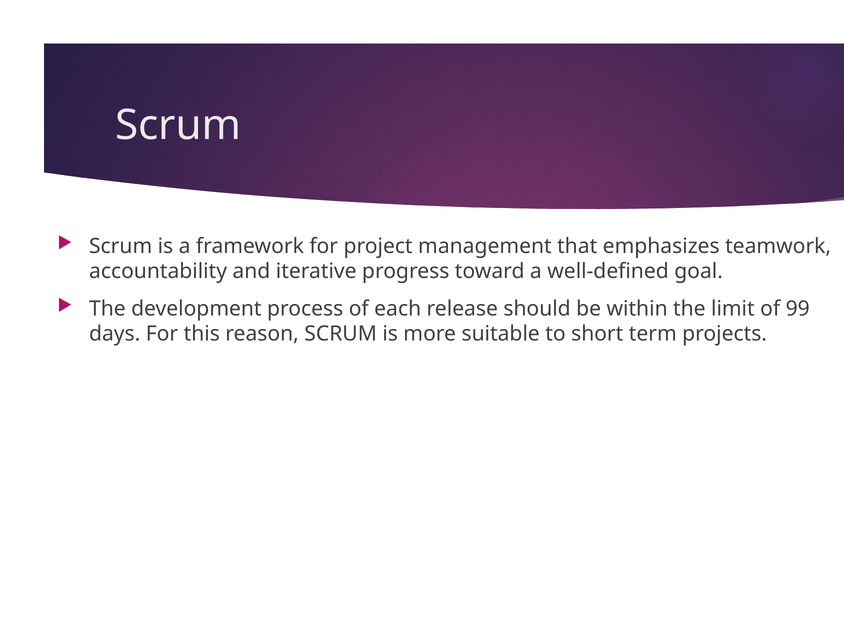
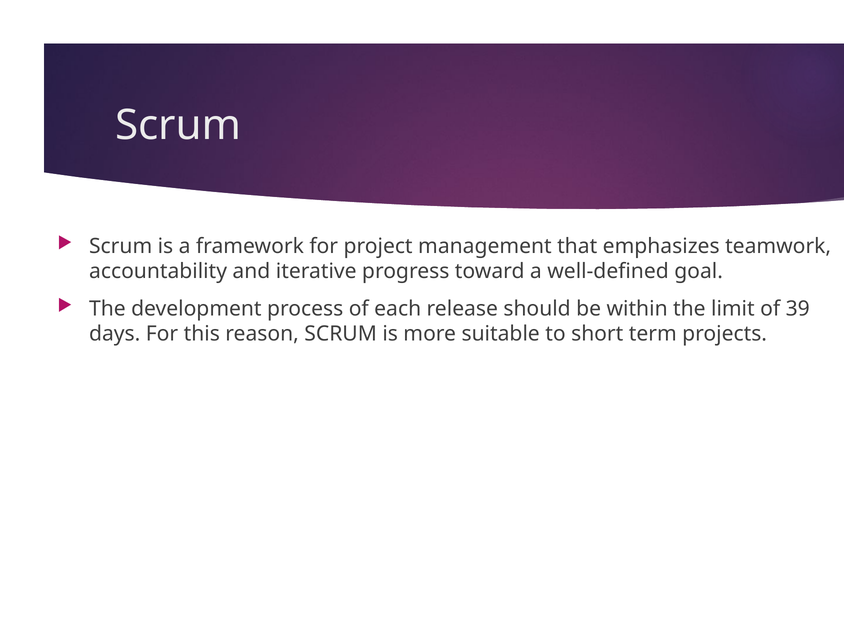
99: 99 -> 39
